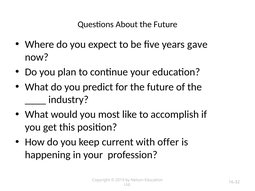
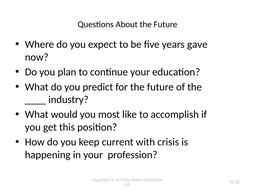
offer: offer -> crisis
